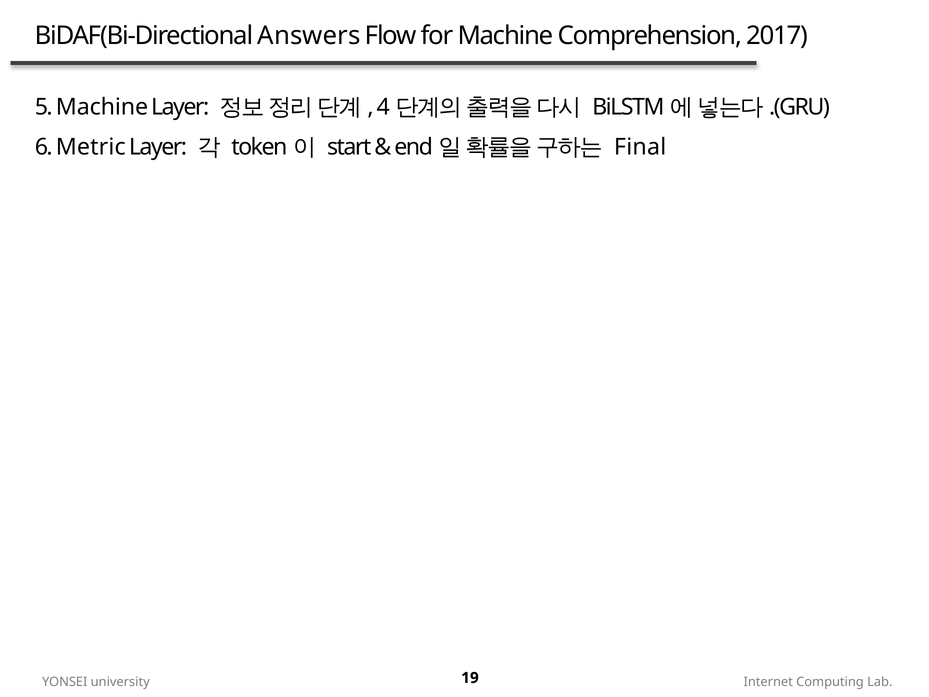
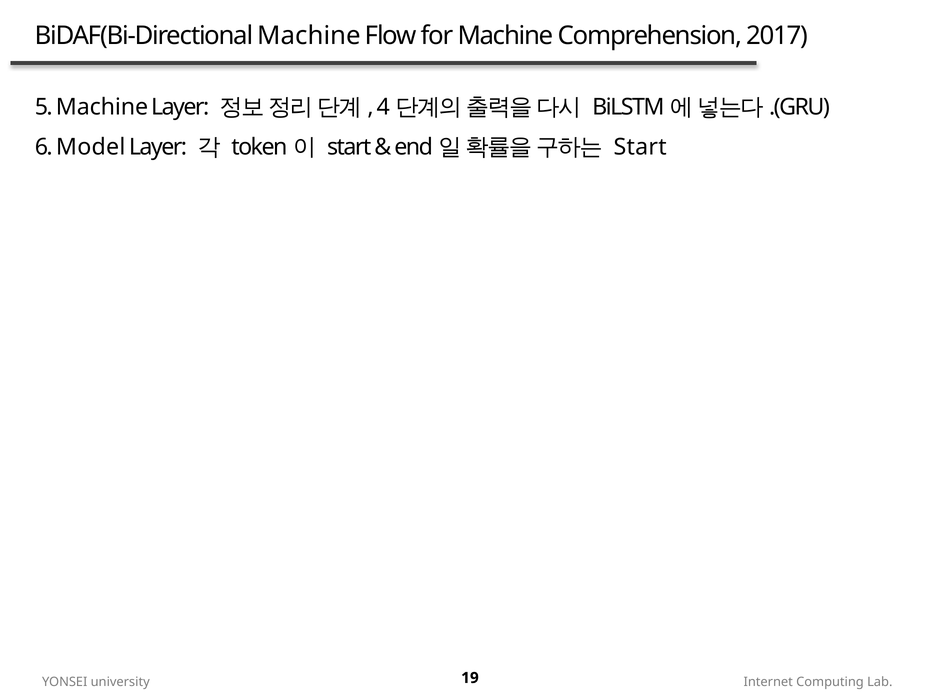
BiDAF(Bi-Directional Answers: Answers -> Machine
Metric: Metric -> Model
Final at (640, 147): Final -> Start
